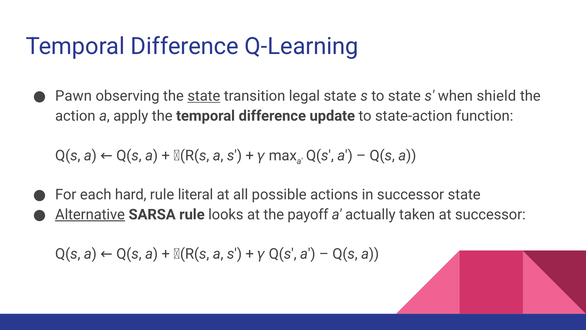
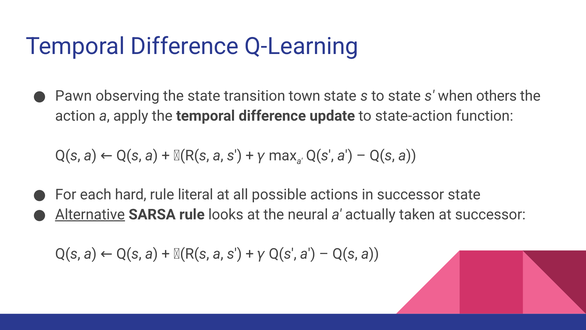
state at (204, 96) underline: present -> none
legal: legal -> town
shield: shield -> others
payoff: payoff -> neural
